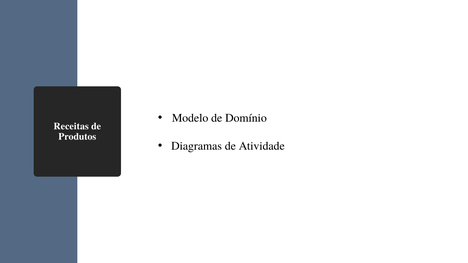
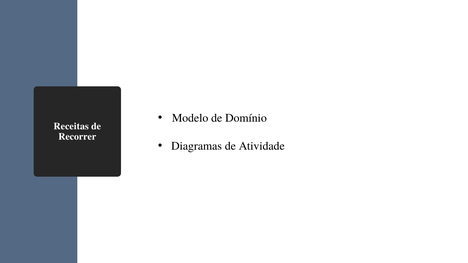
Produtos: Produtos -> Recorrer
